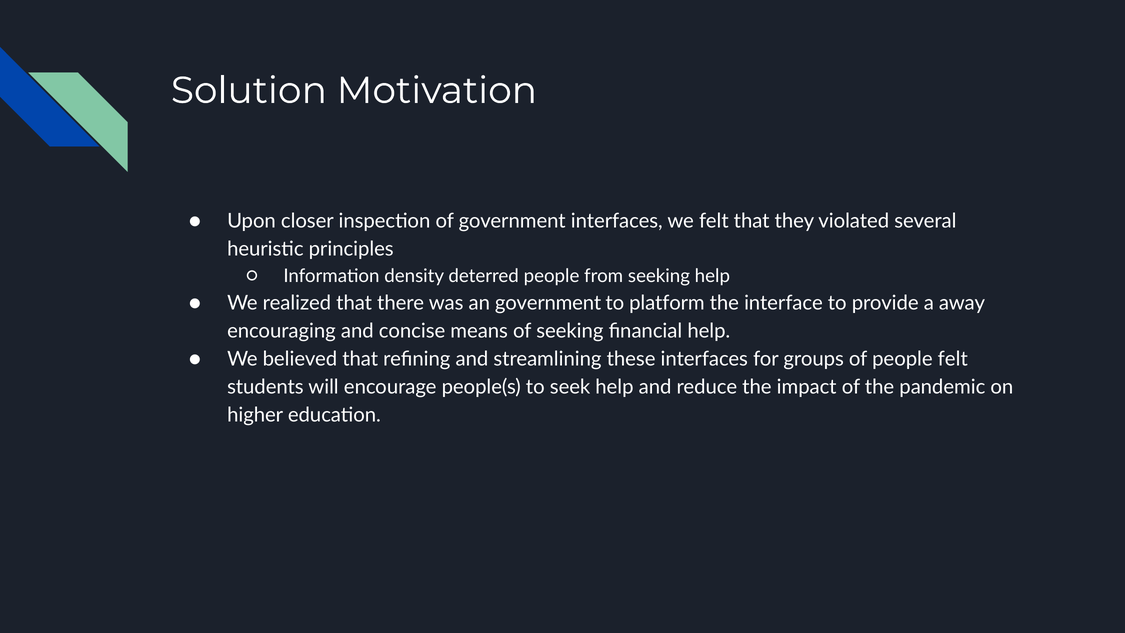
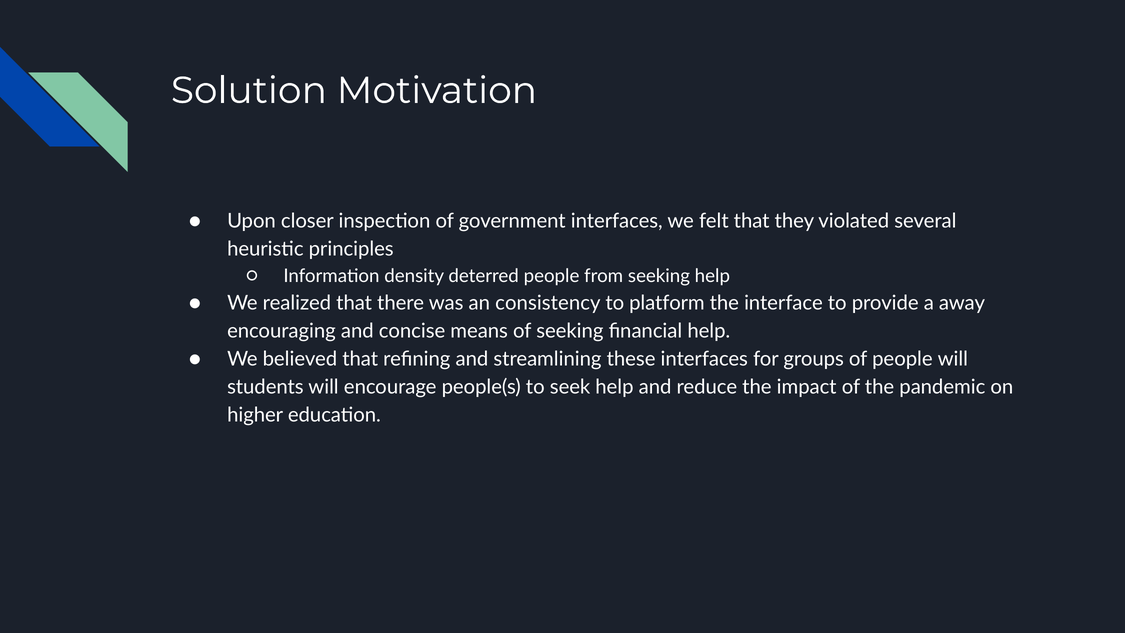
an government: government -> consistency
people felt: felt -> will
